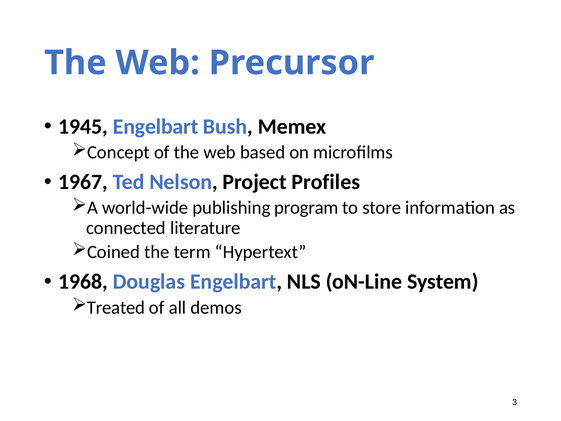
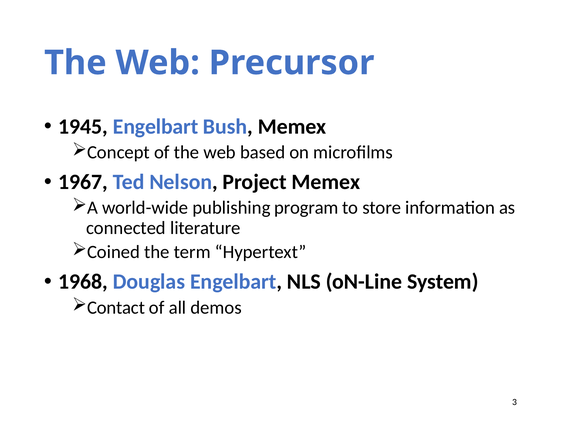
Project Profiles: Profiles -> Memex
Treated: Treated -> Contact
